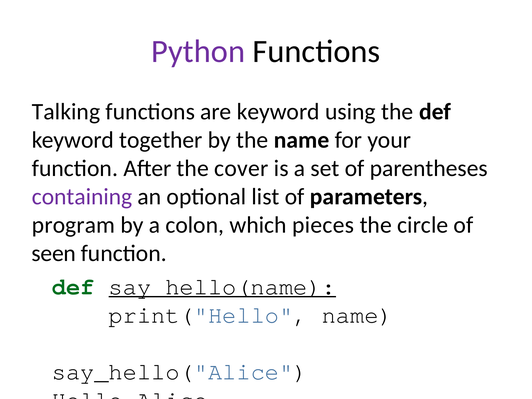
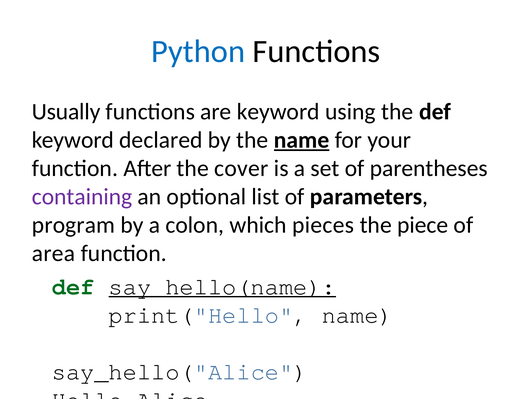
Python colour: purple -> blue
Talking: Talking -> Usually
together: together -> declared
name at (302, 140) underline: none -> present
circle: circle -> piece
seen: seen -> area
